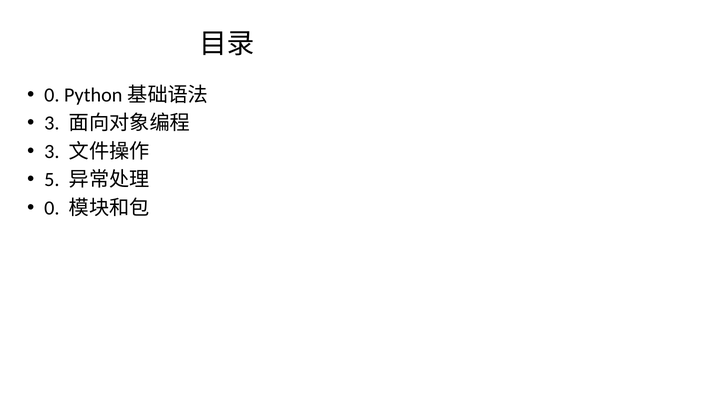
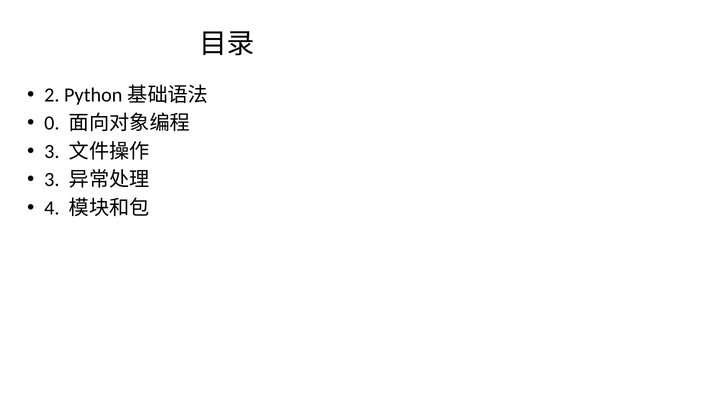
0 at (52, 95): 0 -> 2
3 at (52, 123): 3 -> 0
5 at (52, 180): 5 -> 3
0 at (52, 208): 0 -> 4
